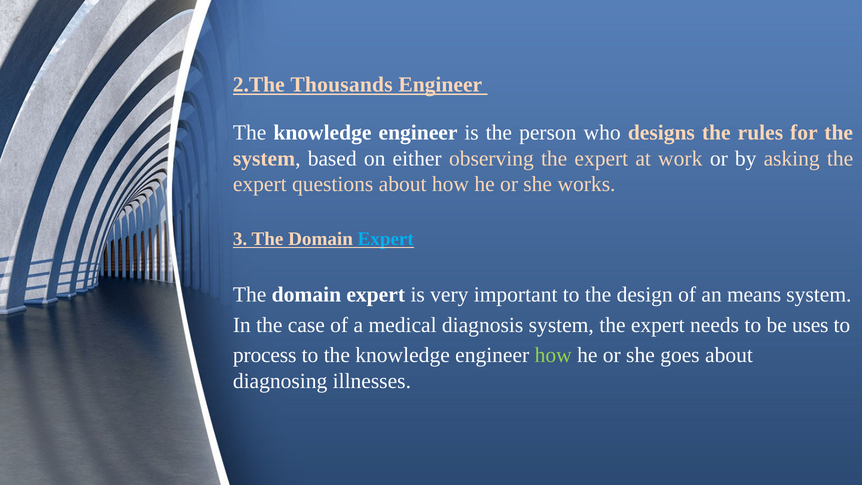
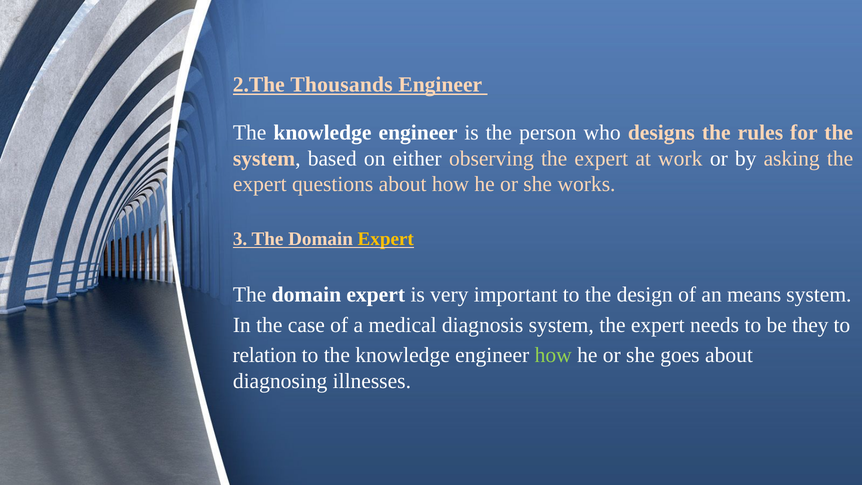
Expert at (386, 239) colour: light blue -> yellow
uses: uses -> they
process: process -> relation
